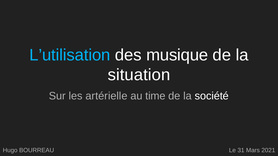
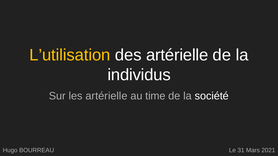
L’utilisation colour: light blue -> yellow
des musique: musique -> artérielle
situation: situation -> individus
